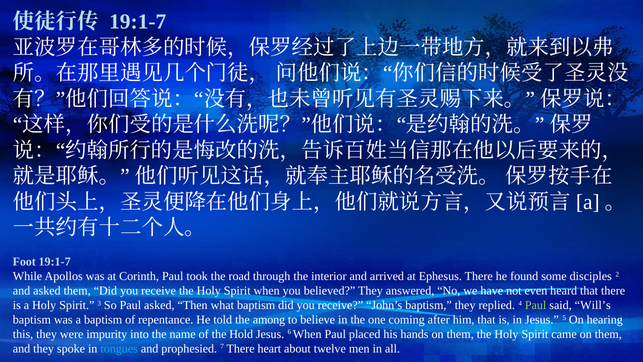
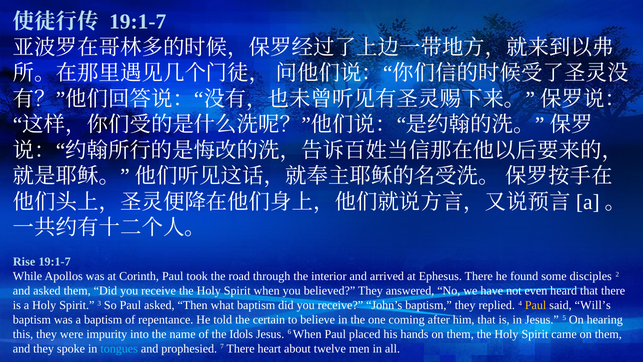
Foot: Foot -> Rise
Paul at (536, 305) colour: light green -> yellow
among: among -> certain
Hold: Hold -> Idols
